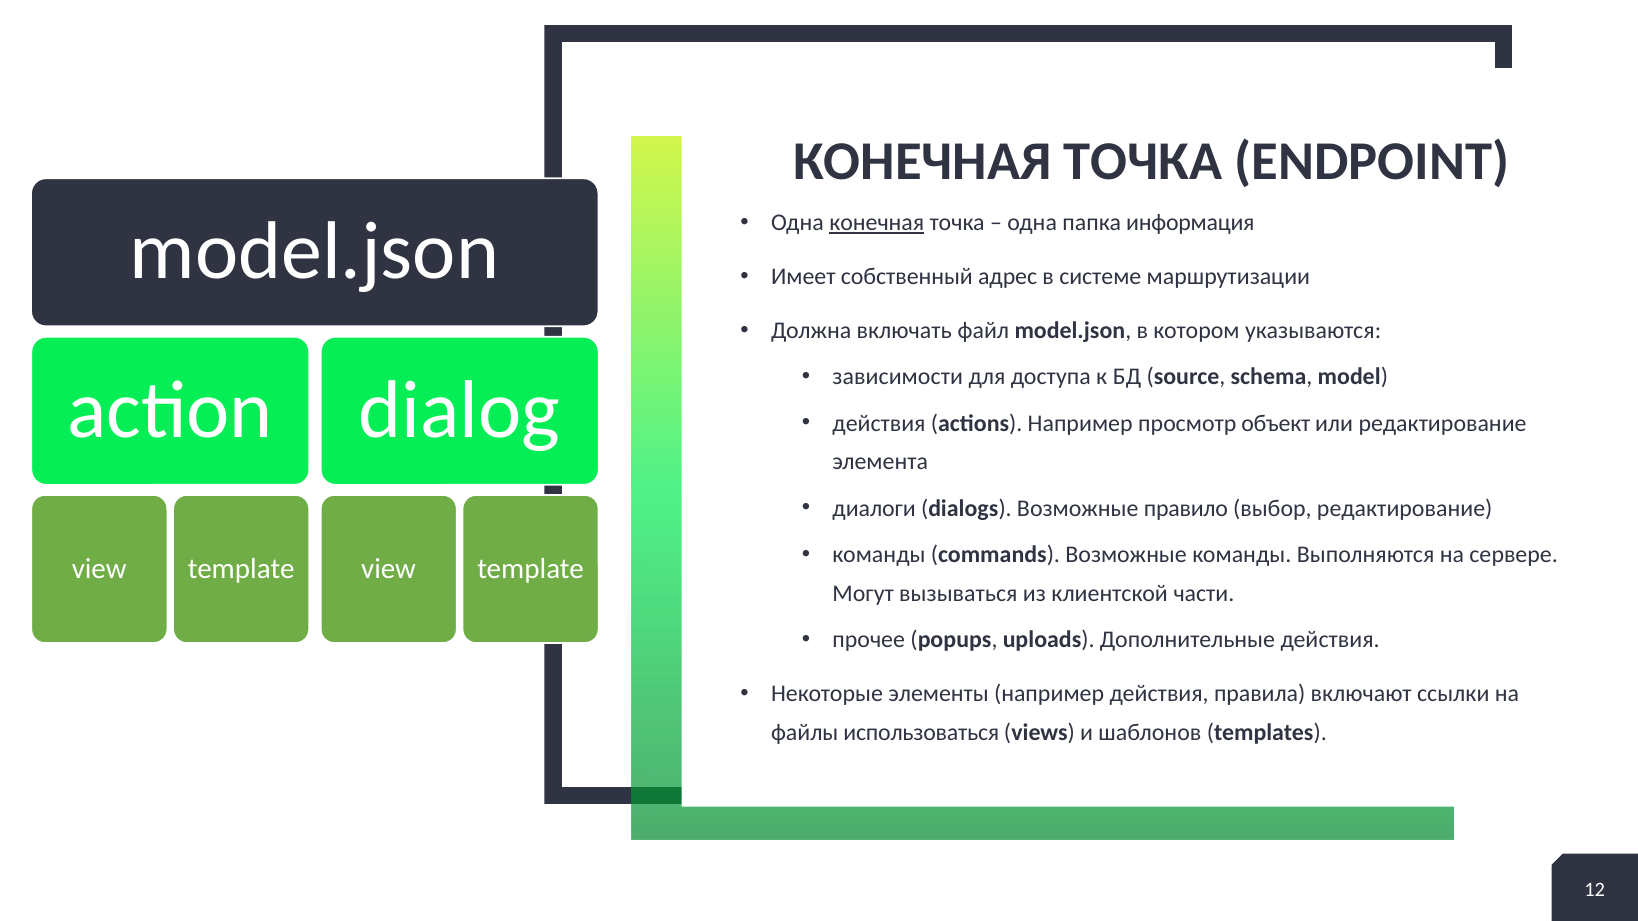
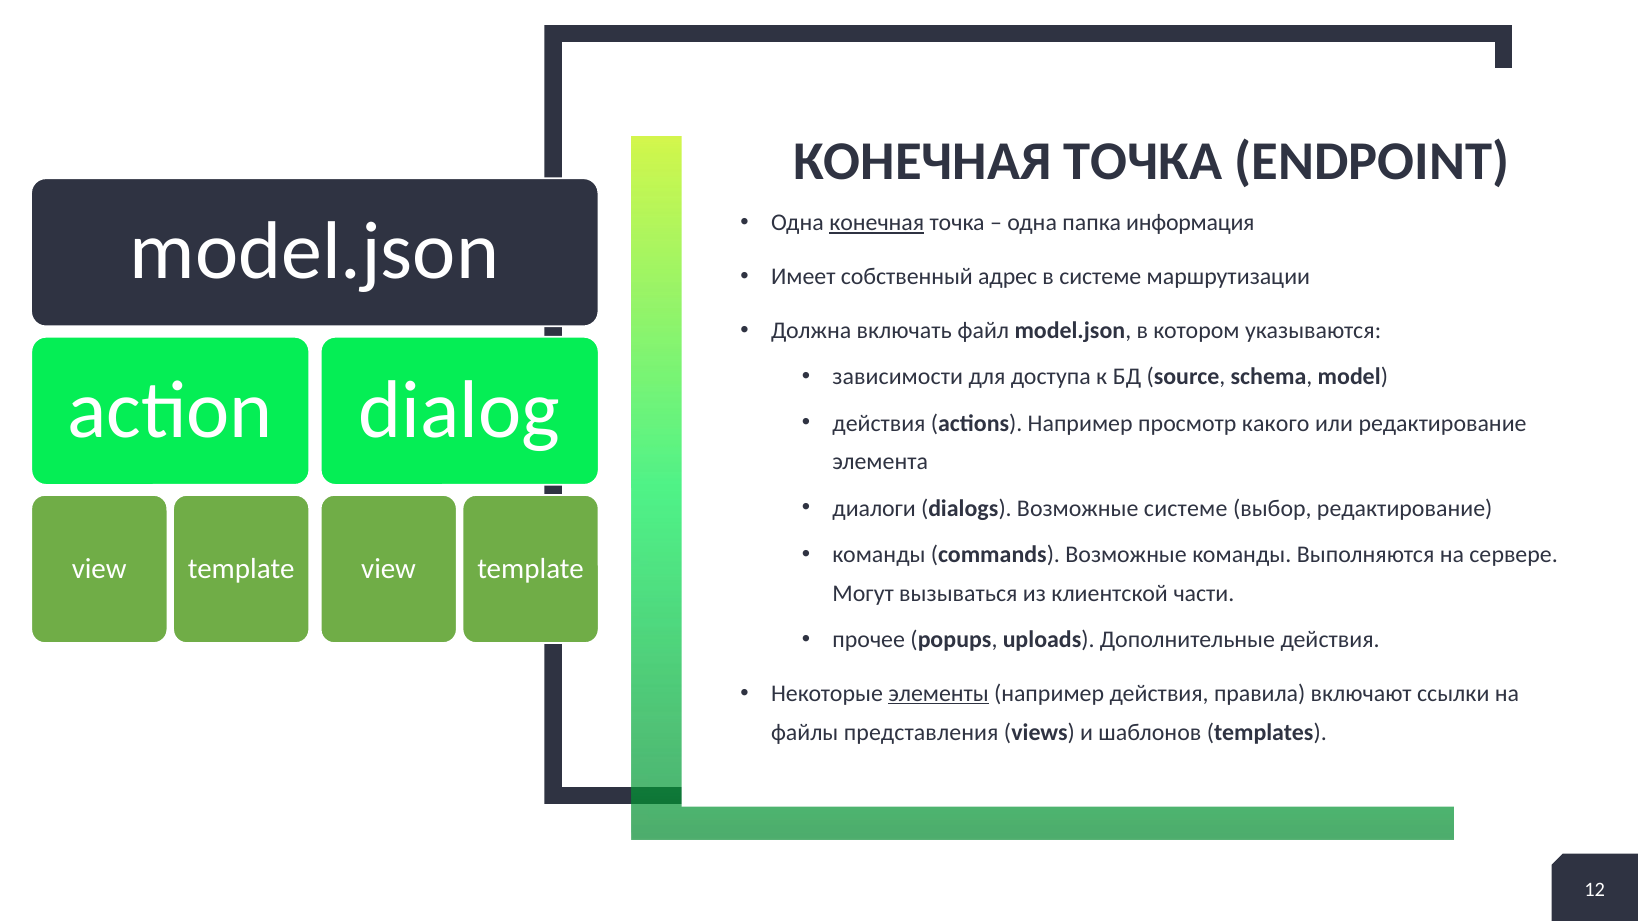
объект: объект -> какого
Возможные правило: правило -> системе
элементы underline: none -> present
использоваться: использоваться -> представления
